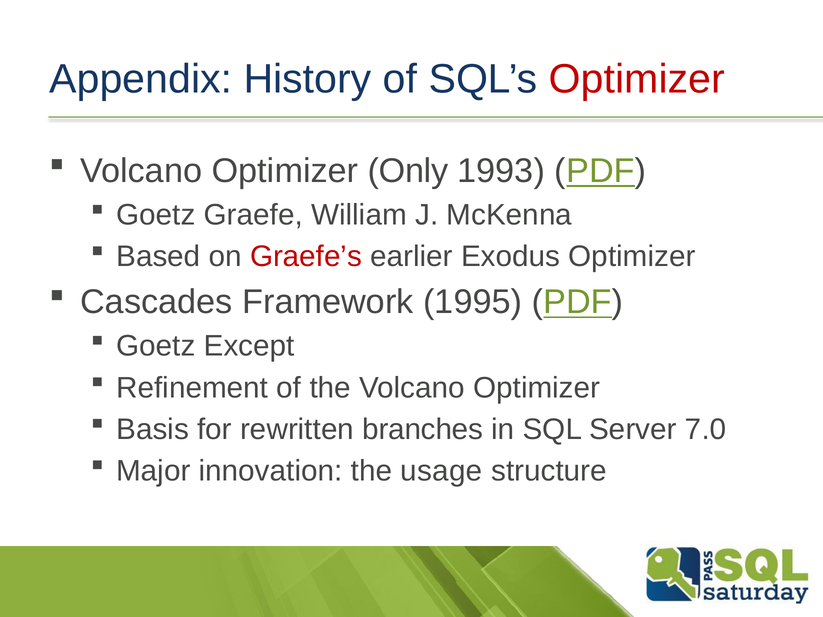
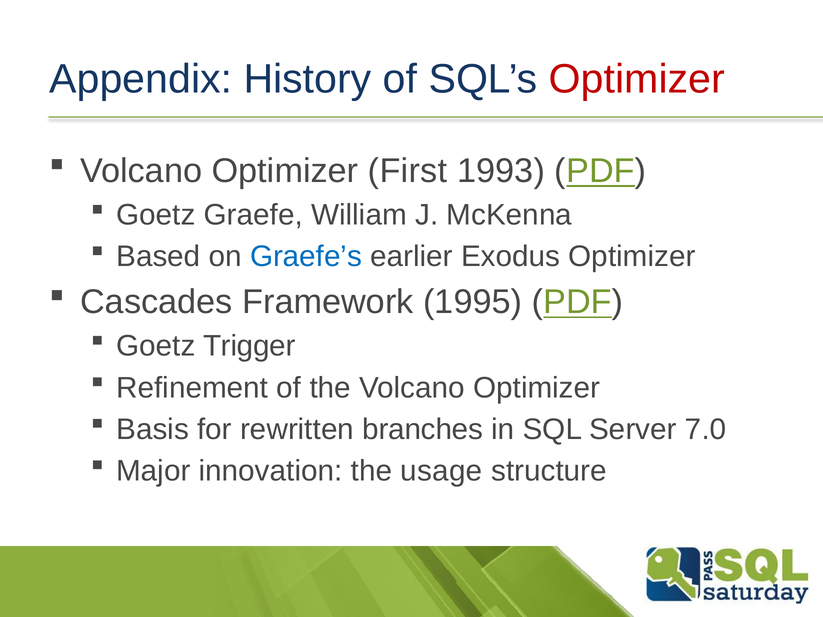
Only: Only -> First
Graefe’s colour: red -> blue
Except: Except -> Trigger
